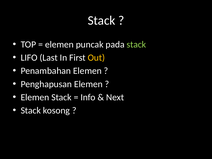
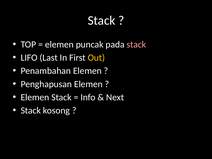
stack at (136, 44) colour: light green -> pink
